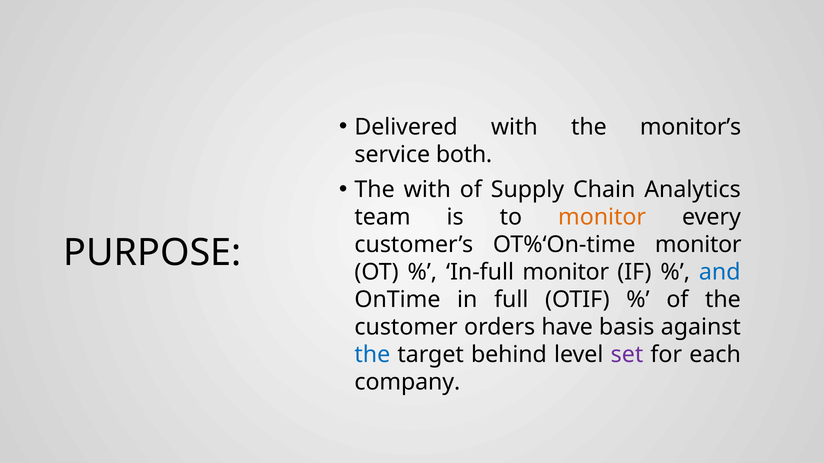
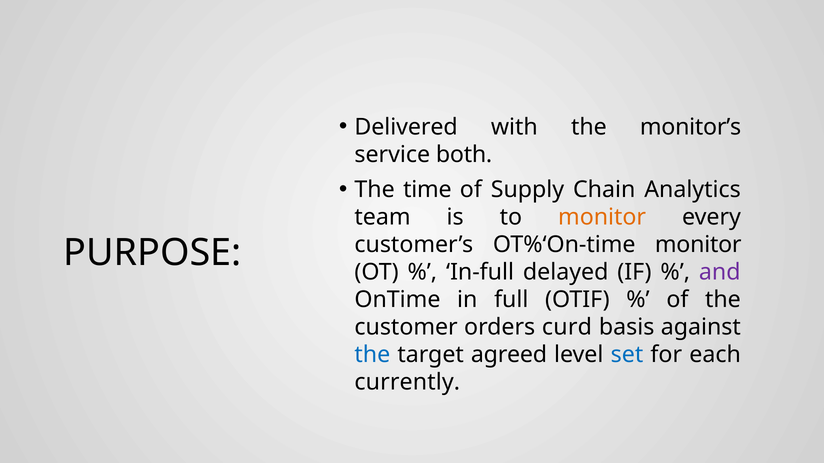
The with: with -> time
In-full monitor: monitor -> delayed
and colour: blue -> purple
have: have -> curd
behind: behind -> agreed
set colour: purple -> blue
company: company -> currently
